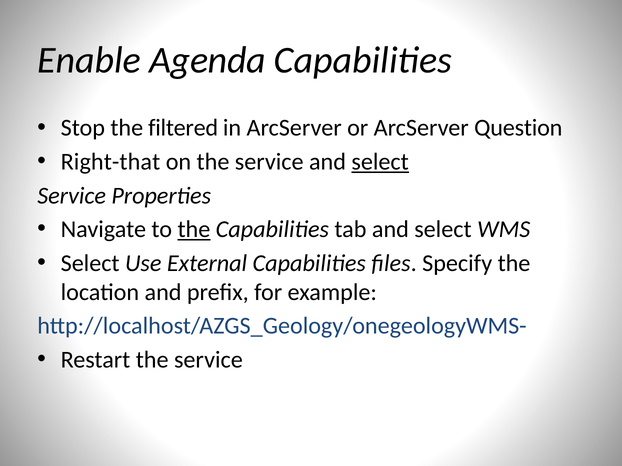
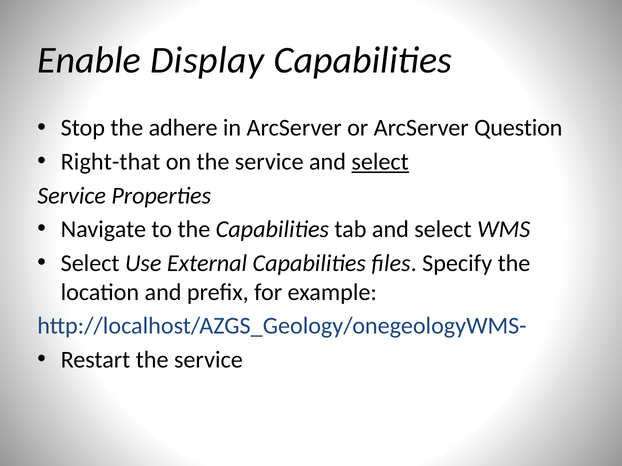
Agenda: Agenda -> Display
filtered: filtered -> adhere
the at (194, 230) underline: present -> none
